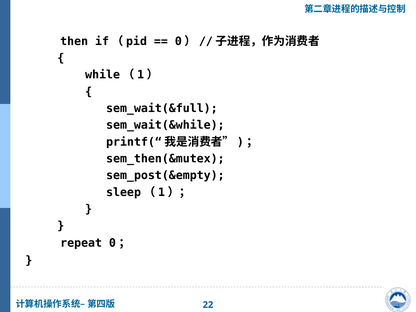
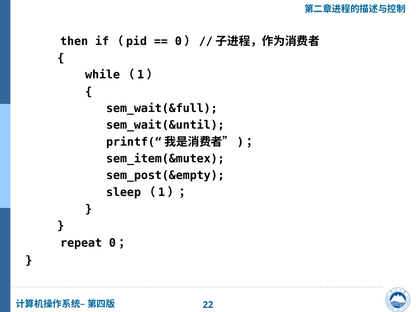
sem_wait(&while: sem_wait(&while -> sem_wait(&until
sem_then(&mutex: sem_then(&mutex -> sem_item(&mutex
